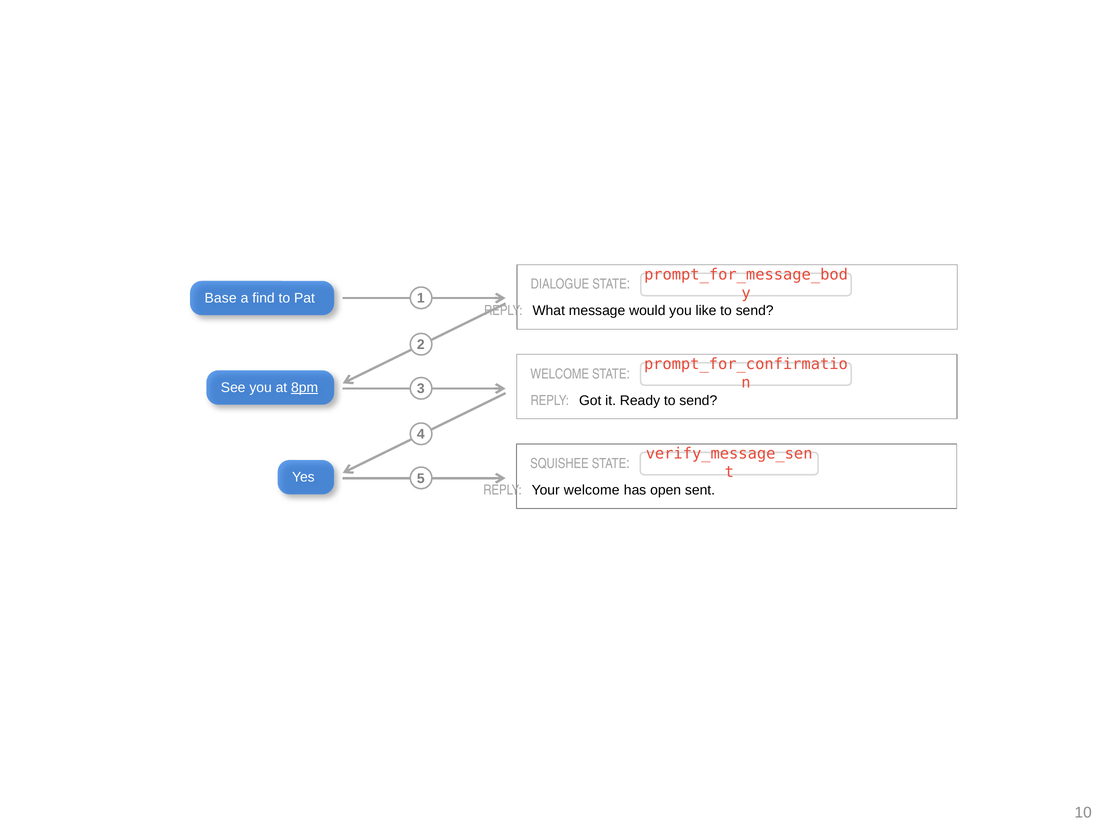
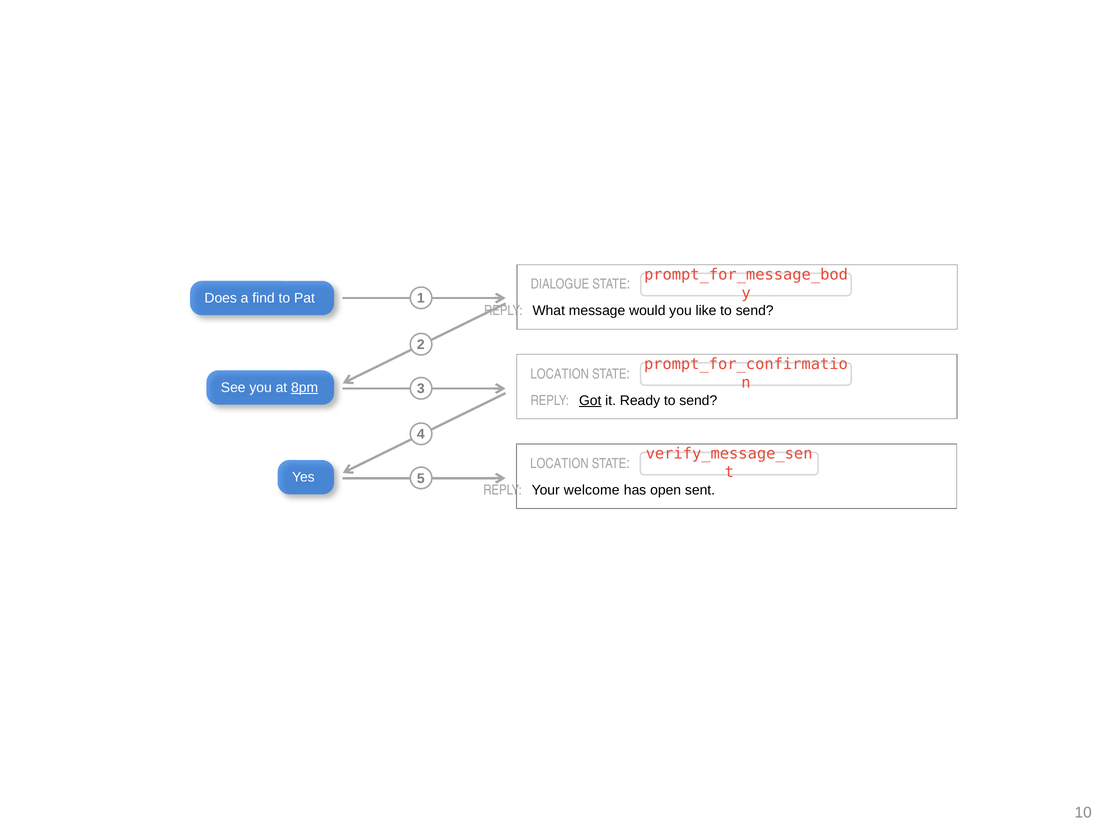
Base: Base -> Does
WELCOME at (560, 374): WELCOME -> LOCATION
Got underline: none -> present
SQUISHEE at (559, 463): SQUISHEE -> LOCATION
